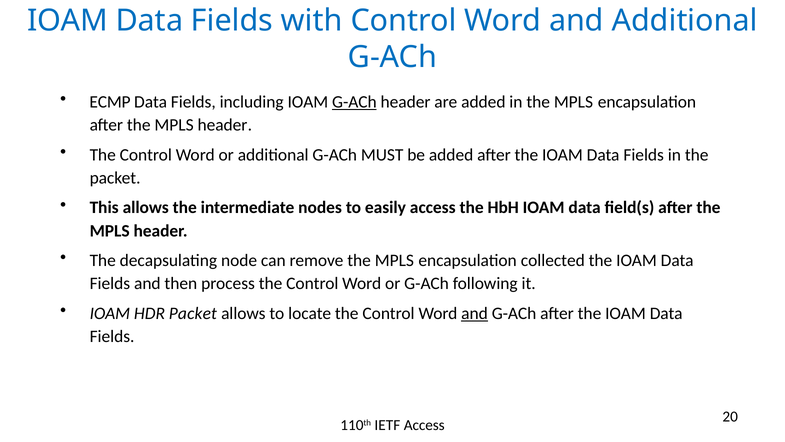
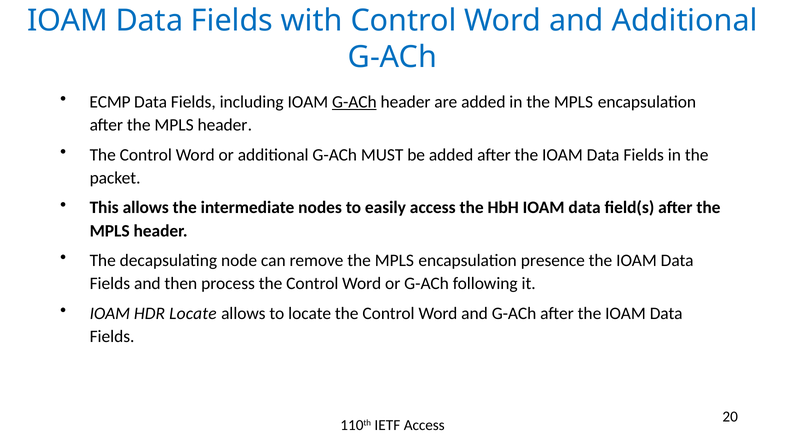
collected: collected -> presence
HDR Packet: Packet -> Locate
and at (475, 313) underline: present -> none
